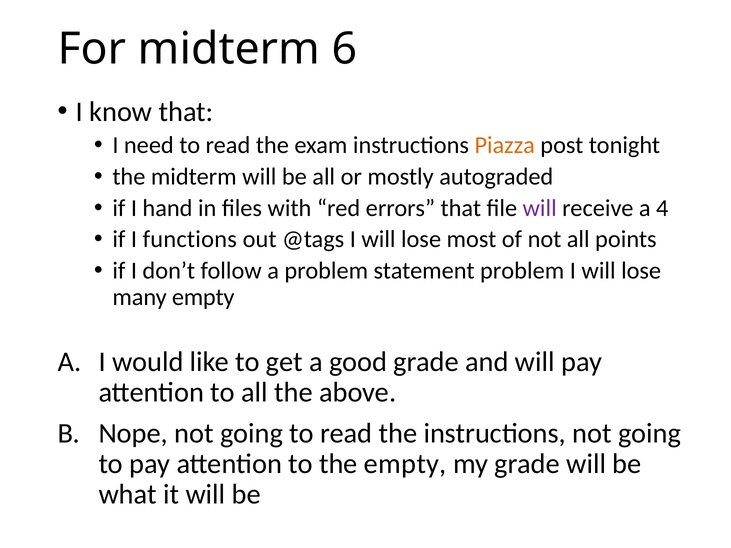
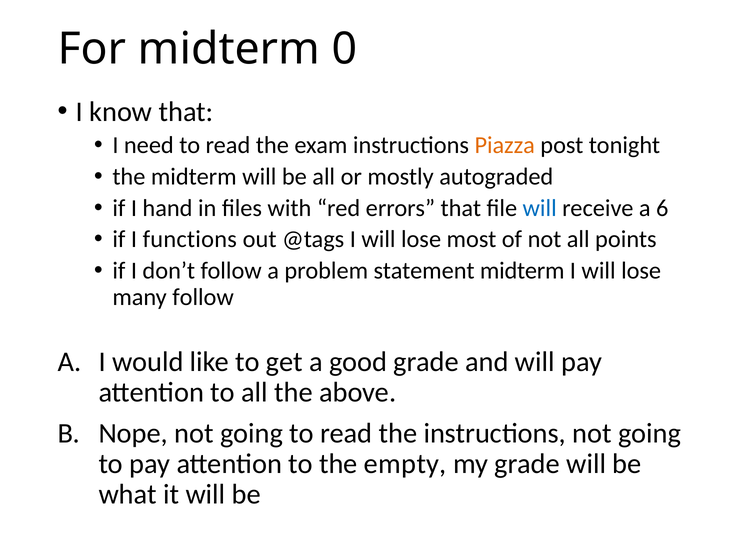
6: 6 -> 0
will at (540, 208) colour: purple -> blue
4: 4 -> 6
statement problem: problem -> midterm
many empty: empty -> follow
